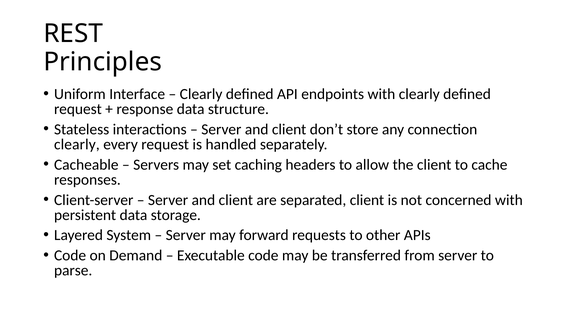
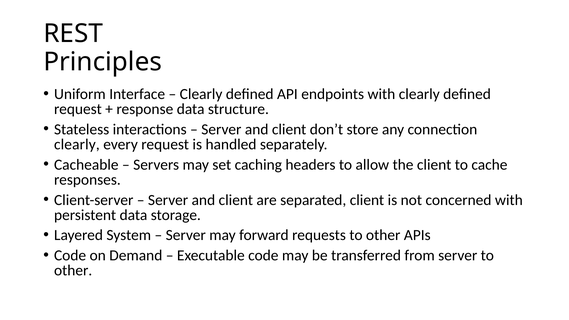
parse at (73, 271): parse -> other
